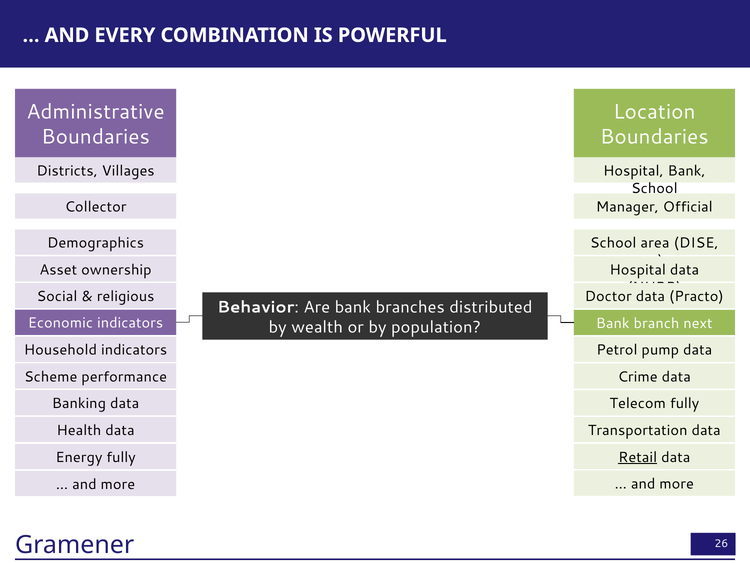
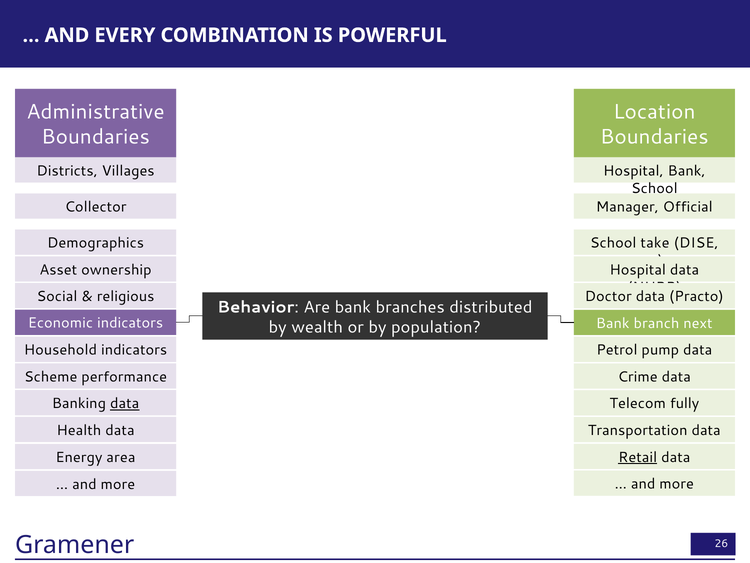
area: area -> take
data at (125, 403) underline: none -> present
Energy fully: fully -> area
